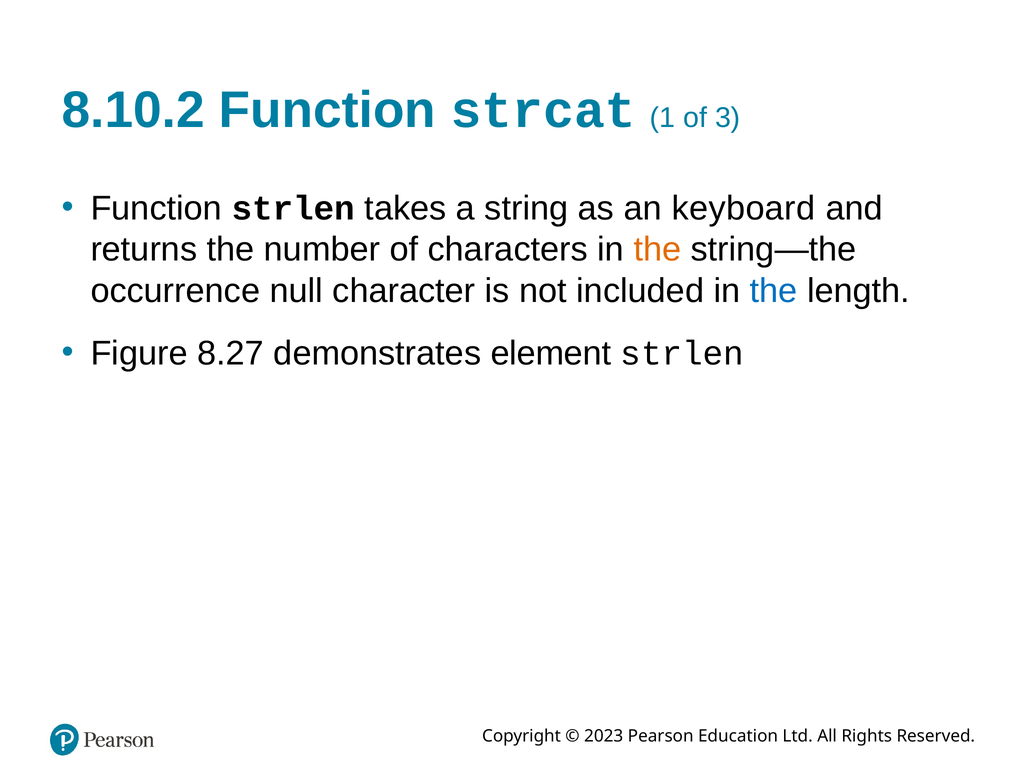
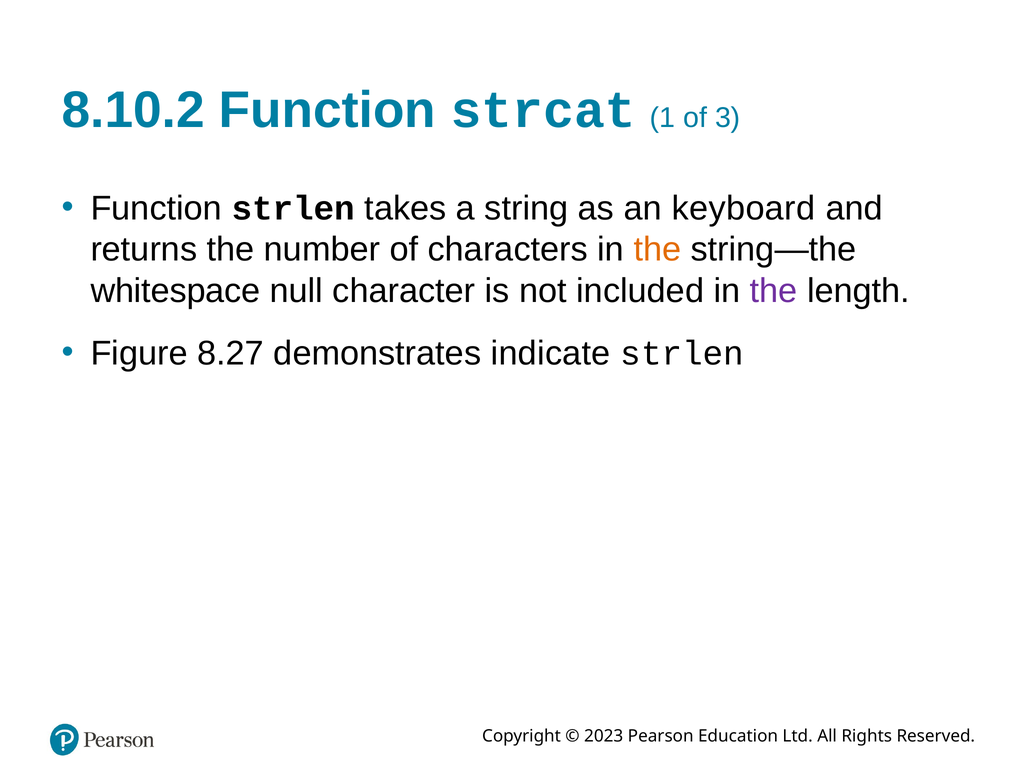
occurrence: occurrence -> whitespace
the at (774, 291) colour: blue -> purple
element: element -> indicate
